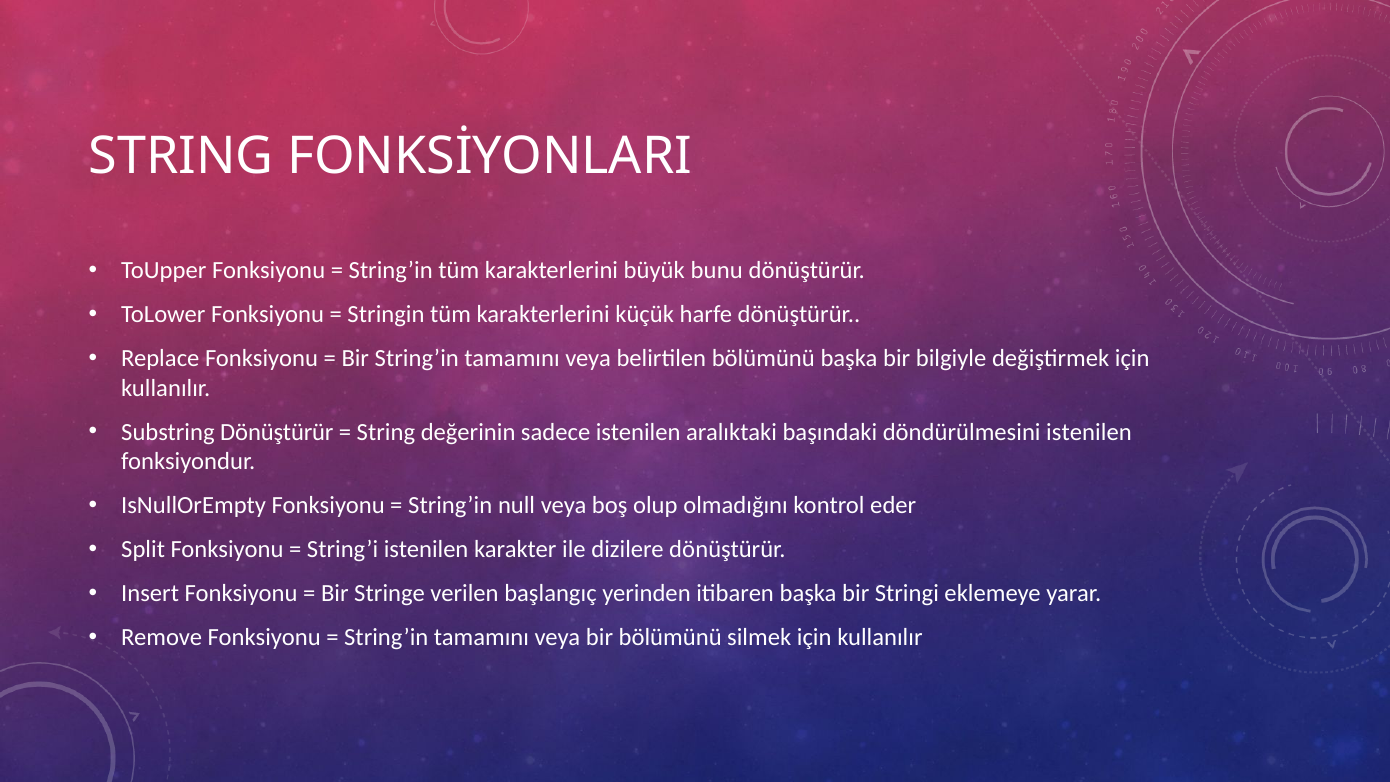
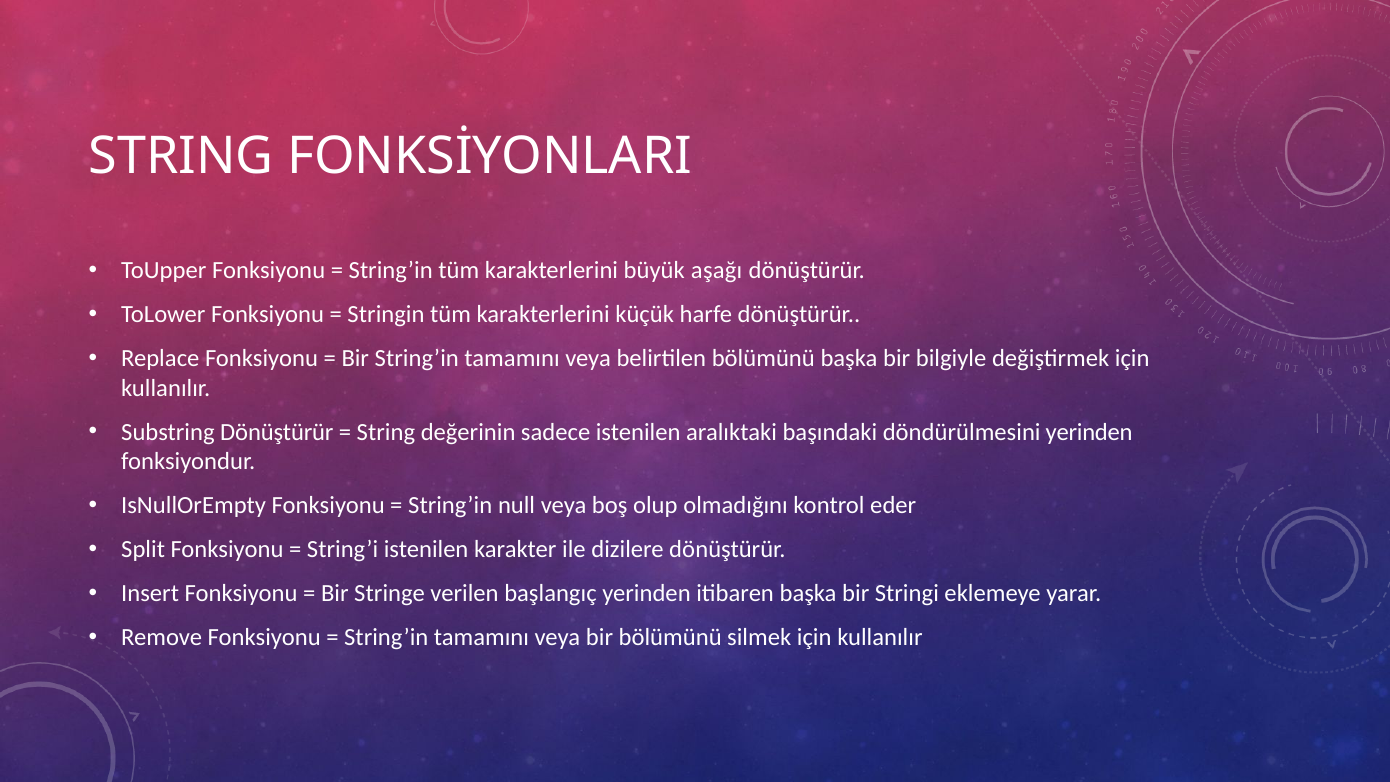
bunu: bunu -> aşağı
döndürülmesini istenilen: istenilen -> yerinden
